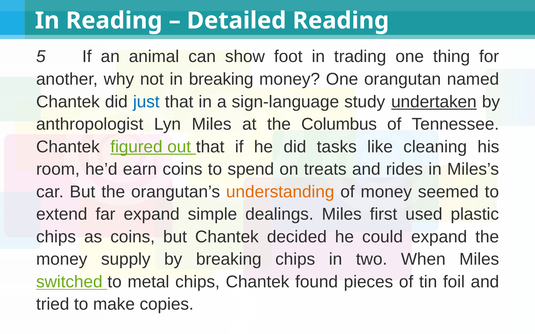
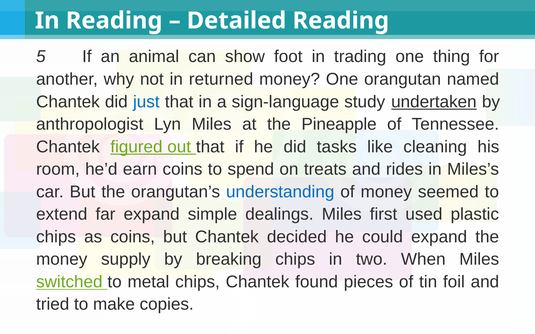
in breaking: breaking -> returned
Columbus: Columbus -> Pineapple
understanding colour: orange -> blue
